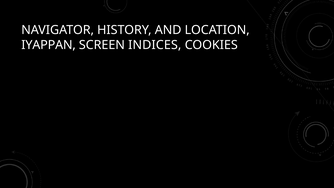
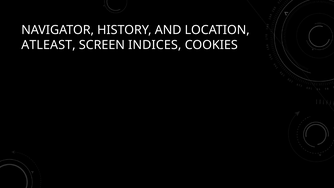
IYAPPAN: IYAPPAN -> ATLEAST
